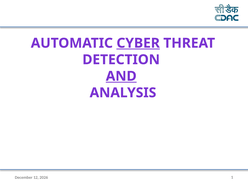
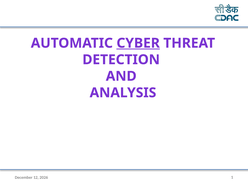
AND underline: present -> none
